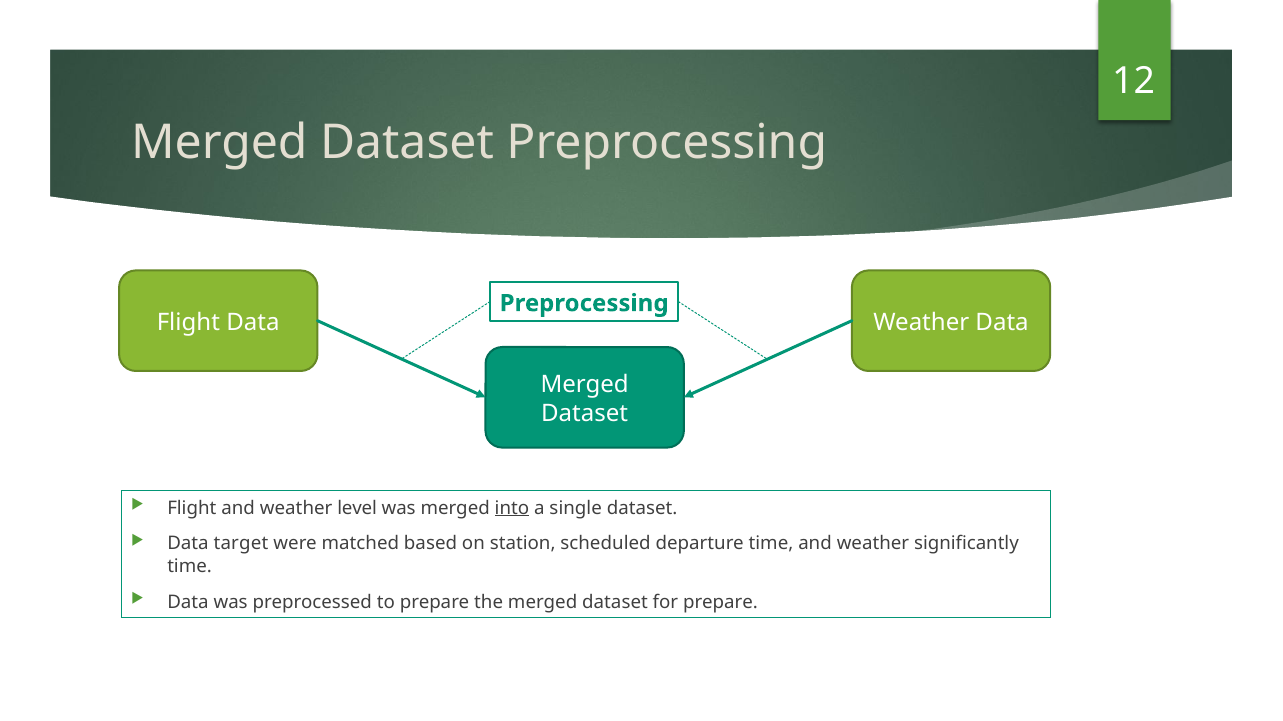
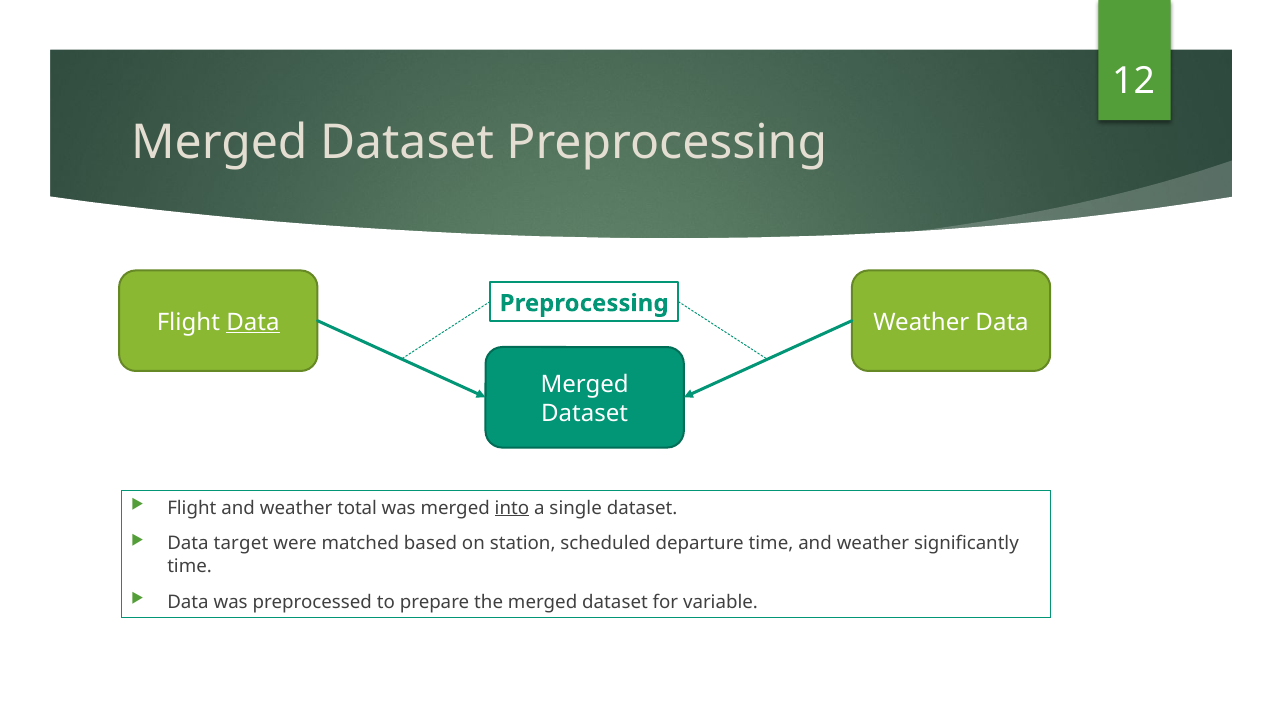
Data at (253, 323) underline: none -> present
level: level -> total
for prepare: prepare -> variable
